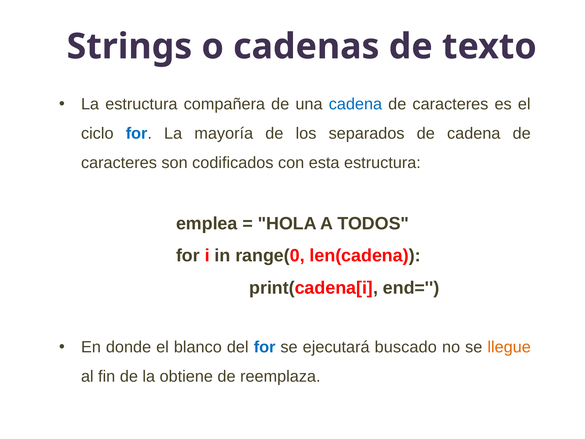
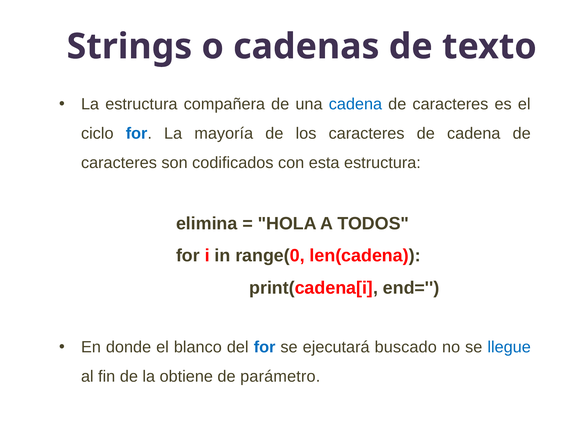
los separados: separados -> caracteres
emplea: emplea -> elimina
llegue colour: orange -> blue
reemplaza: reemplaza -> parámetro
